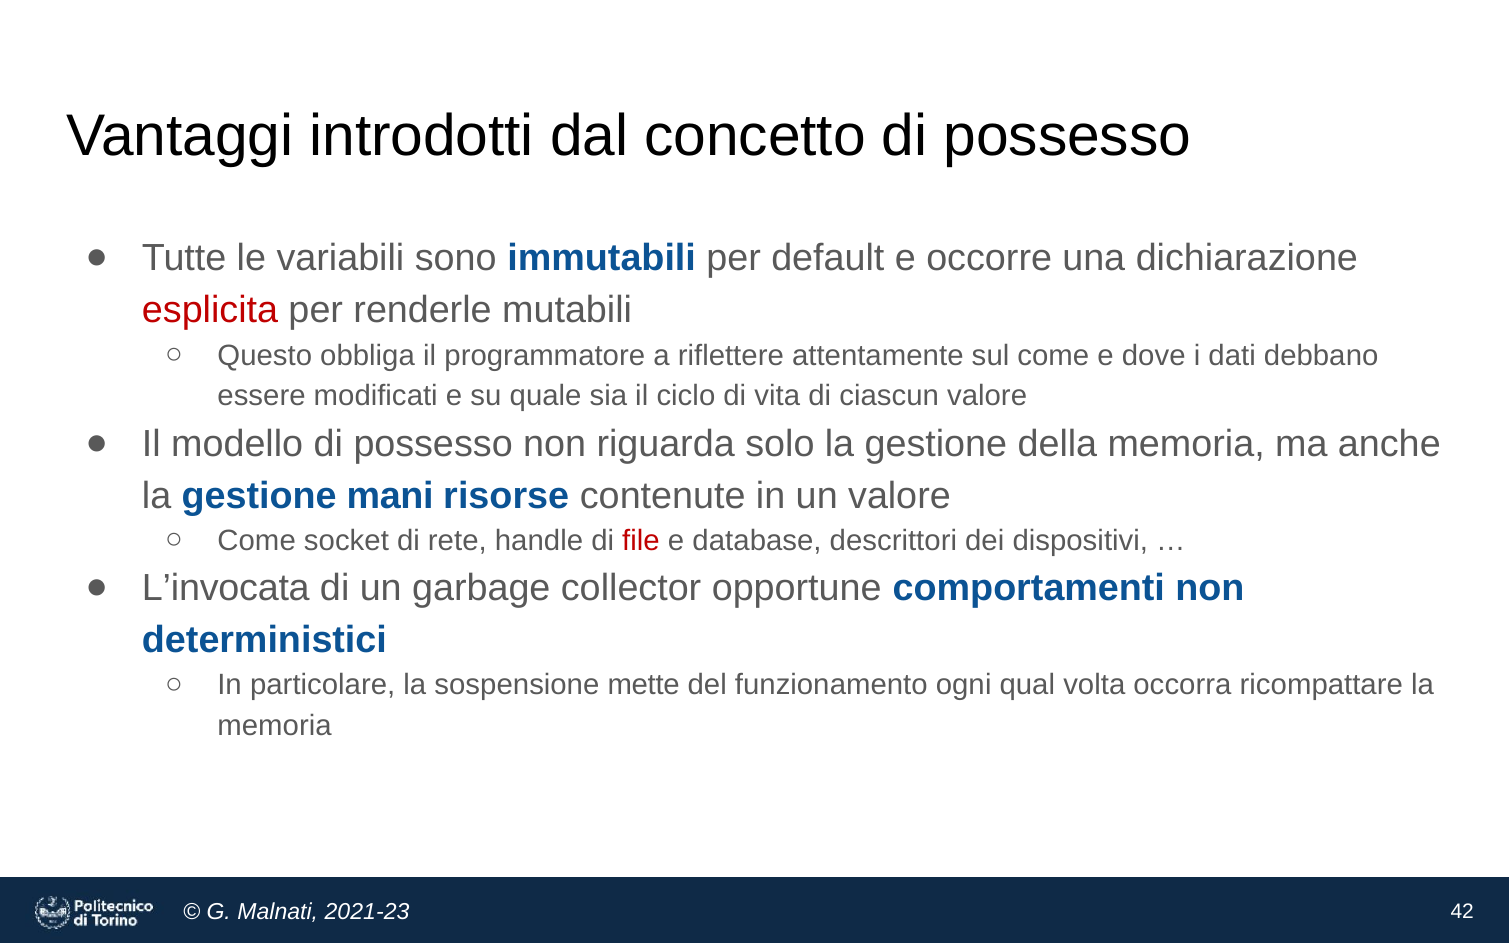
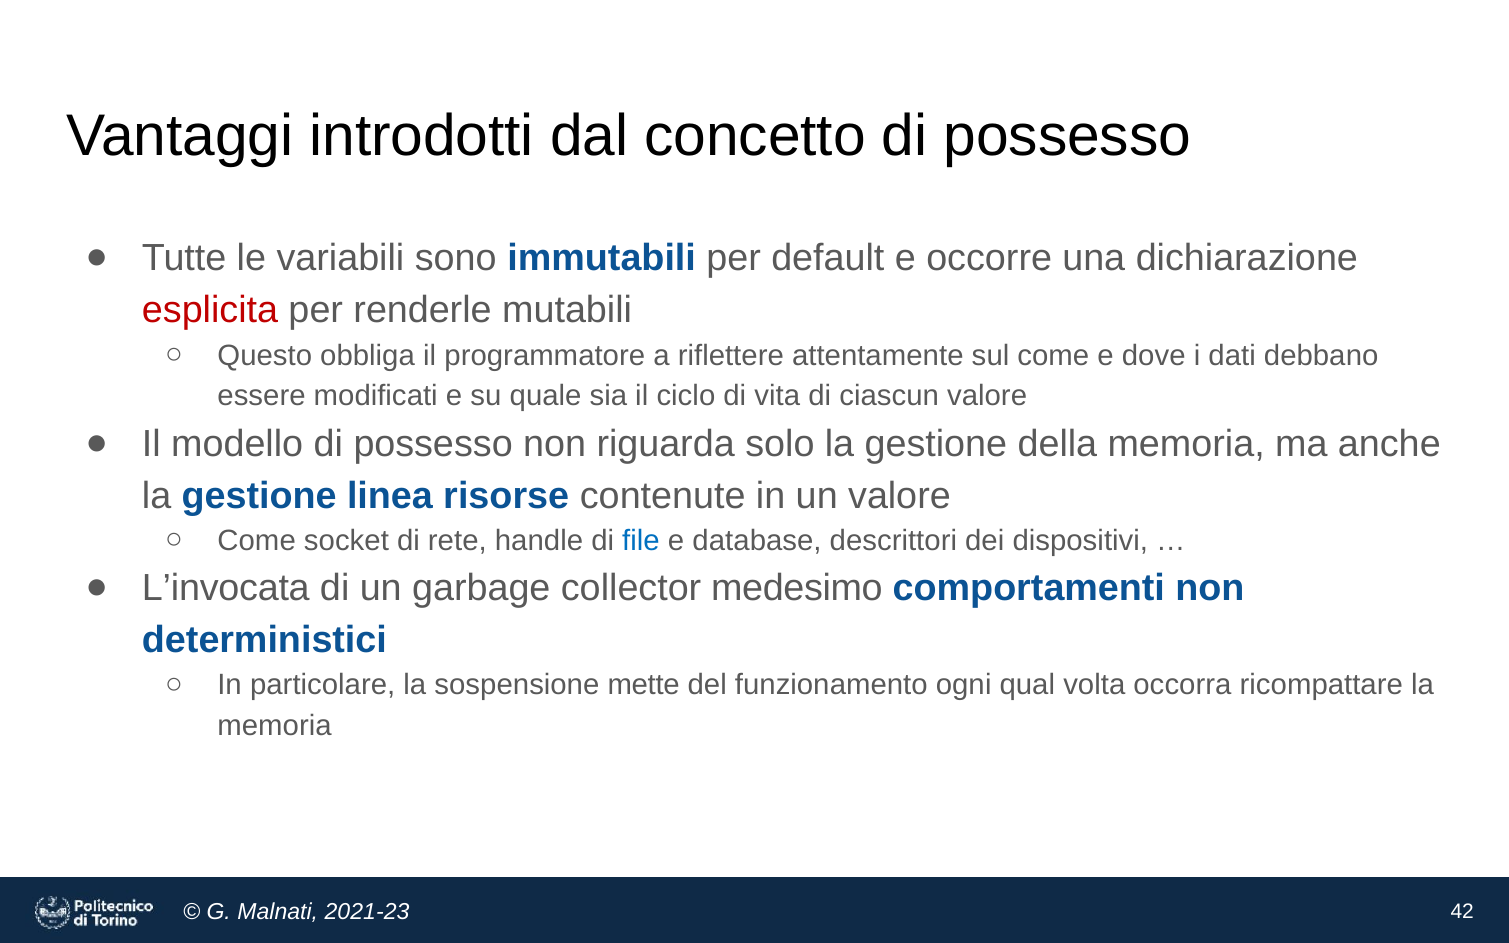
mani: mani -> linea
file colour: red -> blue
opportune: opportune -> medesimo
